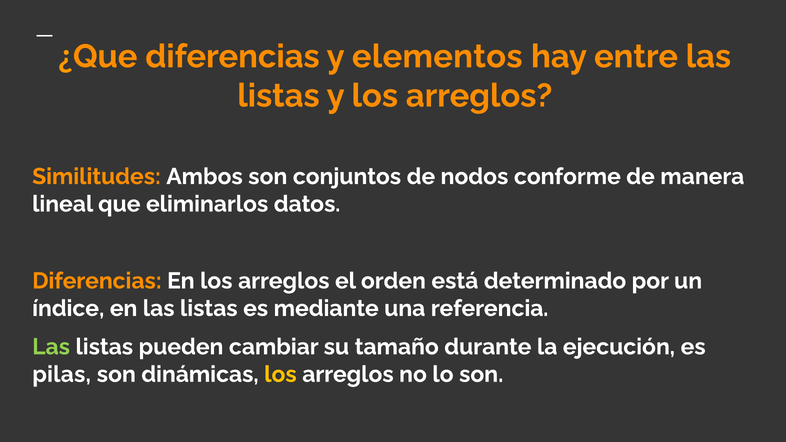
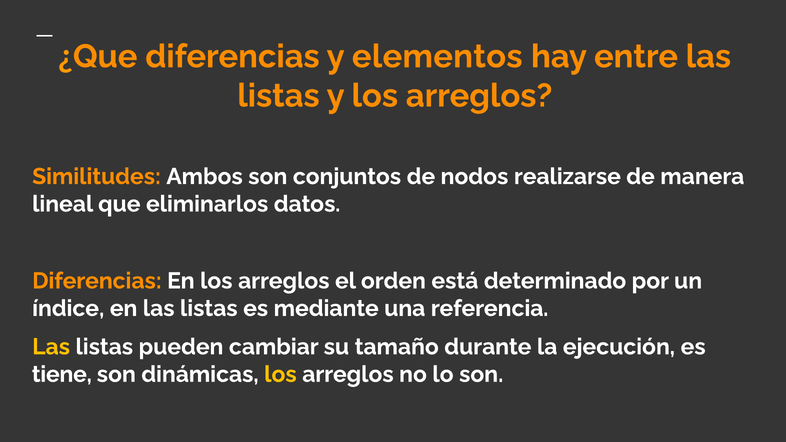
conforme: conforme -> realizarse
Las at (51, 347) colour: light green -> yellow
pilas: pilas -> tiene
